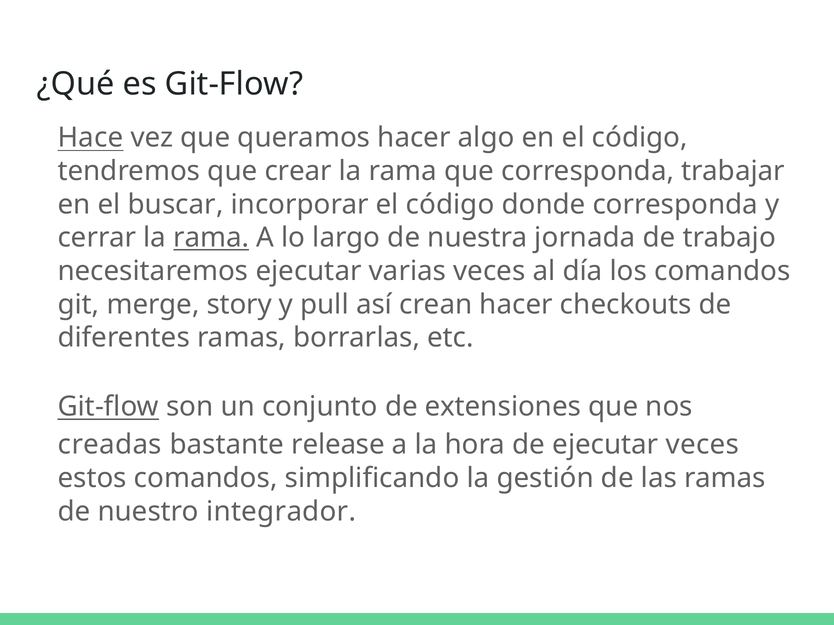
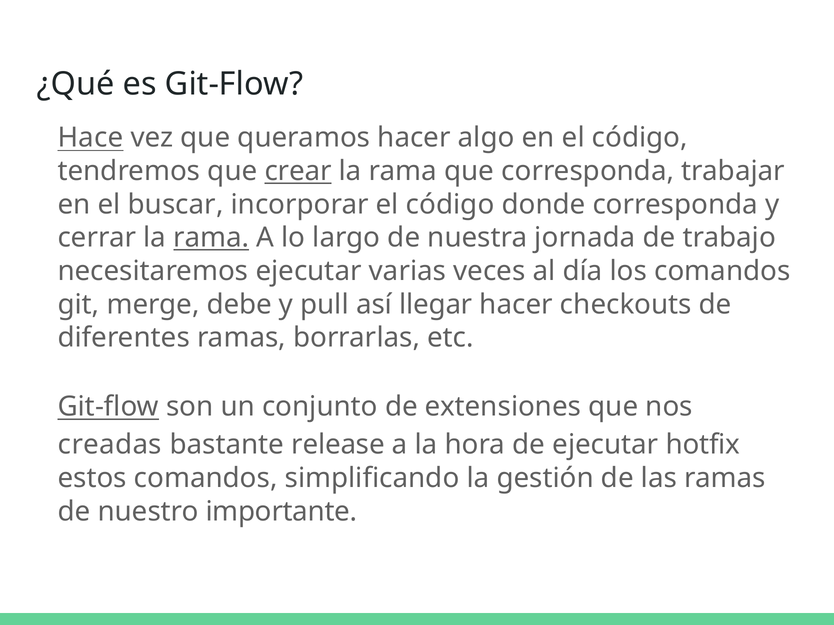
crear underline: none -> present
story: story -> debe
crean: crean -> llegar
ejecutar veces: veces -> hotfix
integrador: integrador -> importante
